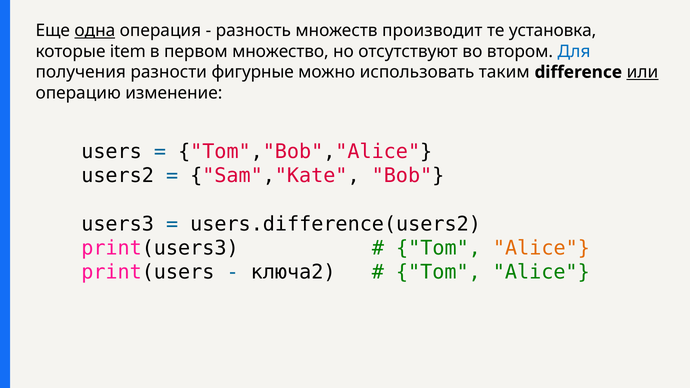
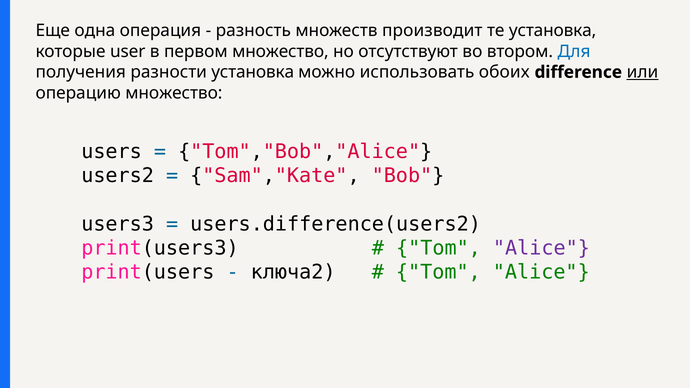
одна underline: present -> none
item: item -> user
разности фигурные: фигурные -> установка
таким: таким -> обоих
операцию изменение: изменение -> множество
Alice at (541, 248) colour: orange -> purple
